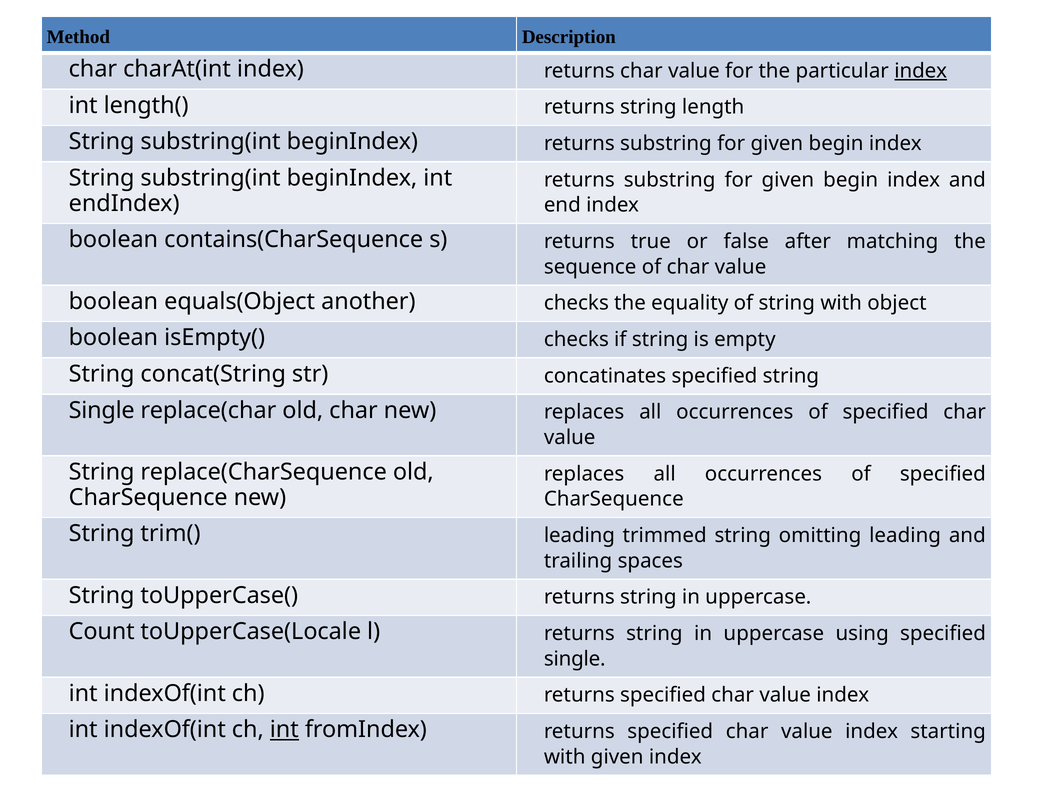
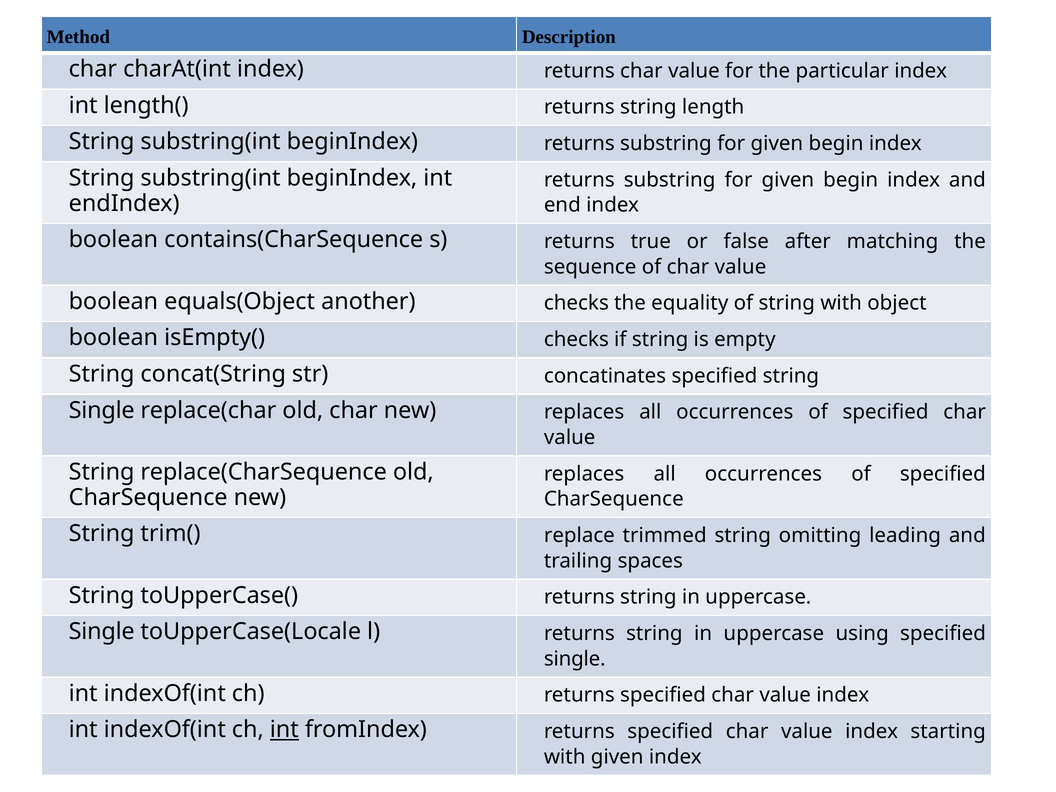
index at (921, 71) underline: present -> none
trim( leading: leading -> replace
Count at (102, 632): Count -> Single
